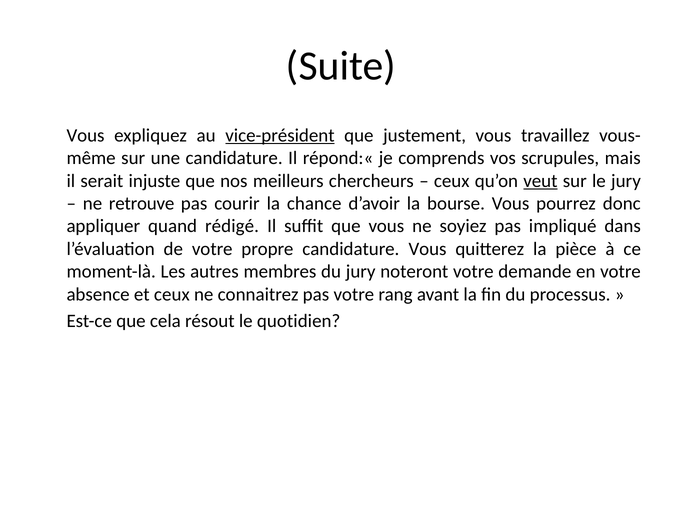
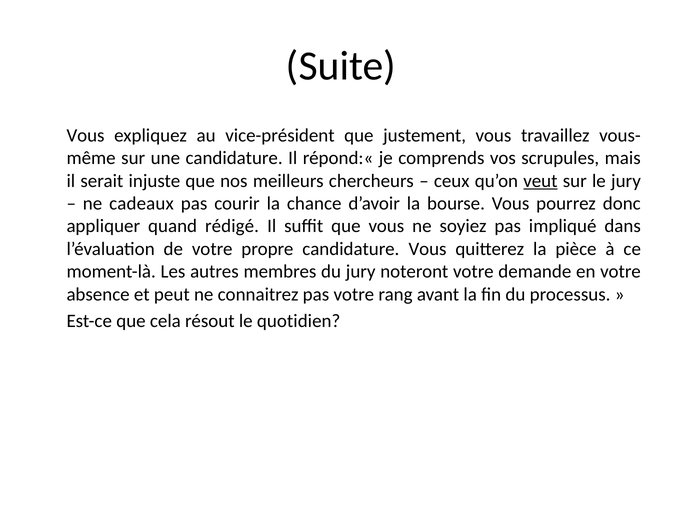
vice-président underline: present -> none
retrouve: retrouve -> cadeaux
et ceux: ceux -> peut
